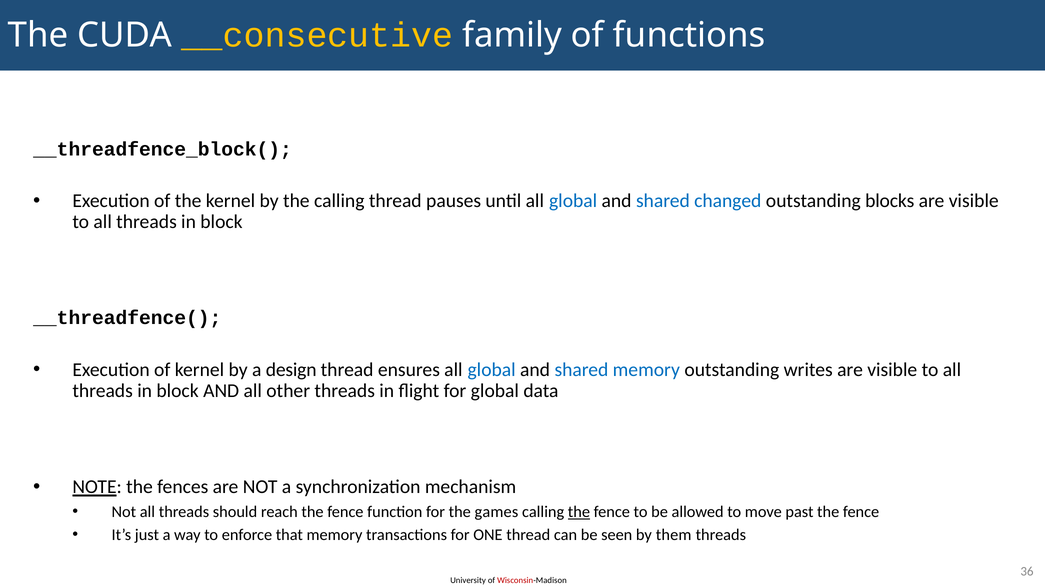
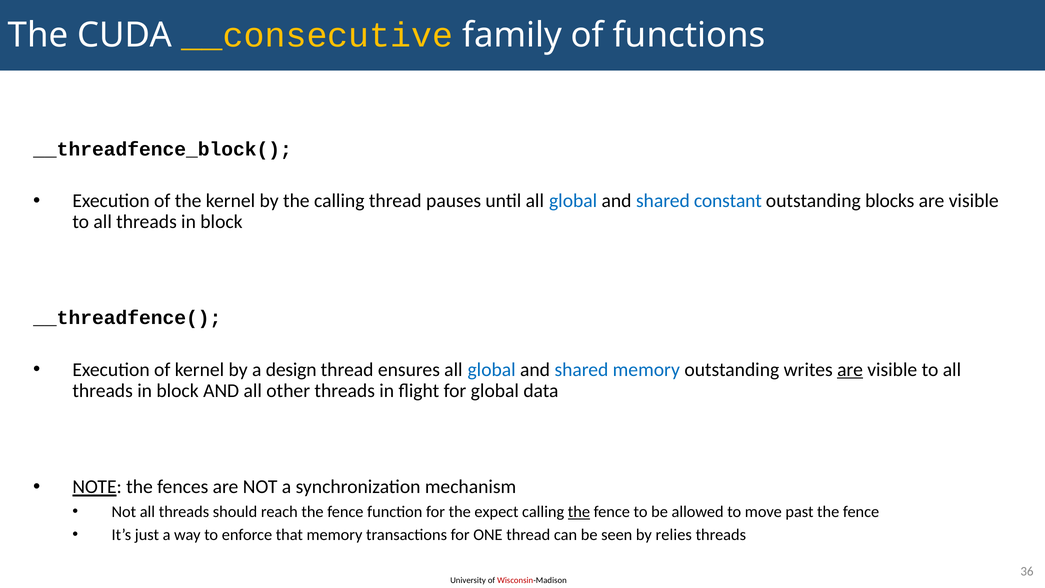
changed: changed -> constant
are at (850, 370) underline: none -> present
games: games -> expect
them: them -> relies
